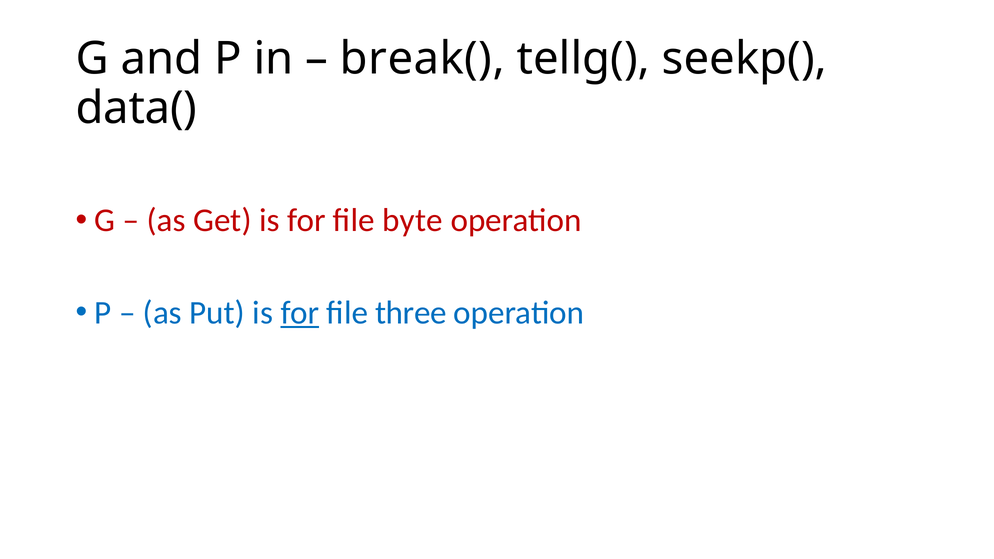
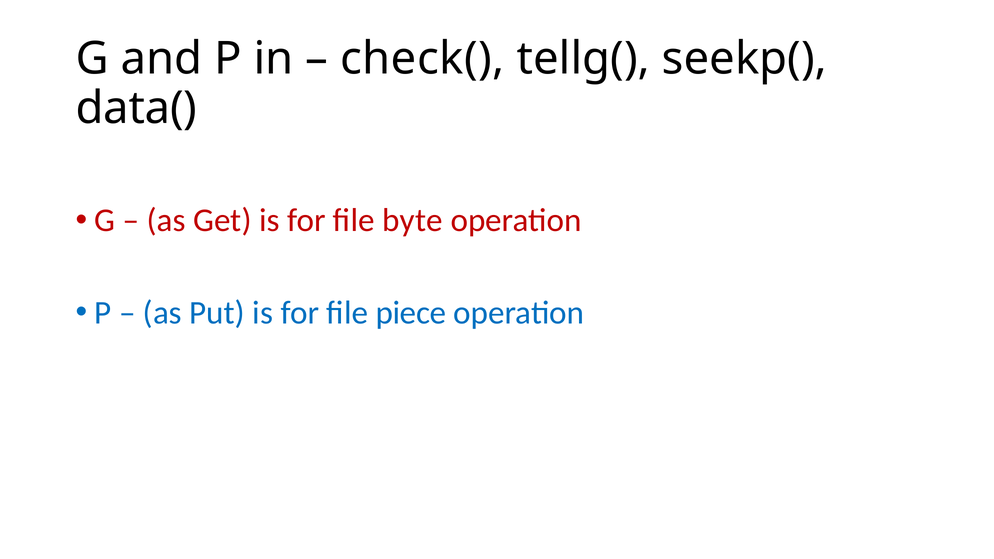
break(: break( -> check(
for at (300, 313) underline: present -> none
three: three -> piece
